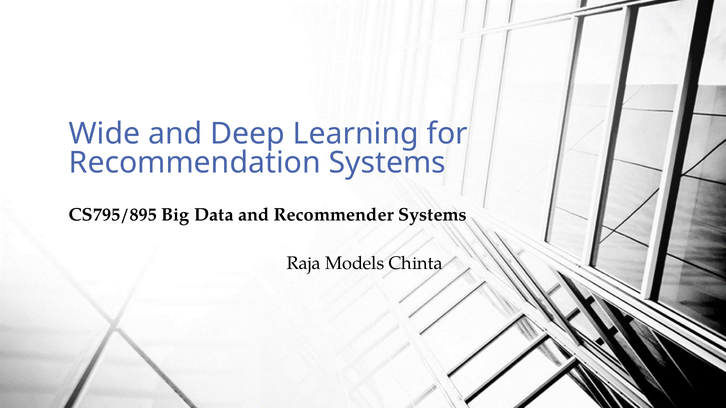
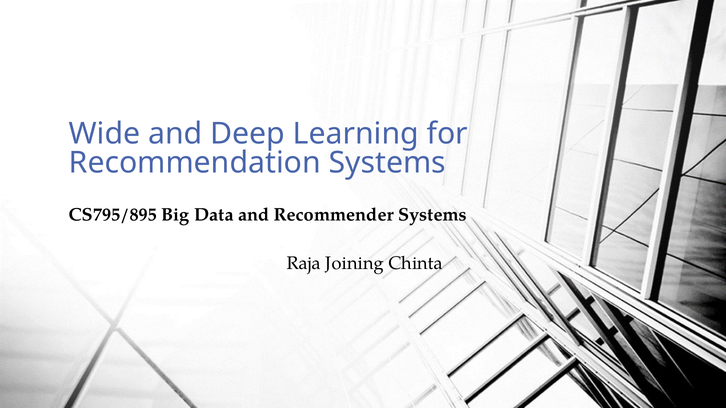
Models: Models -> Joining
